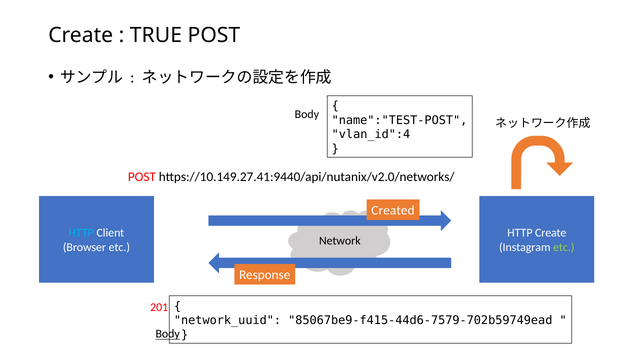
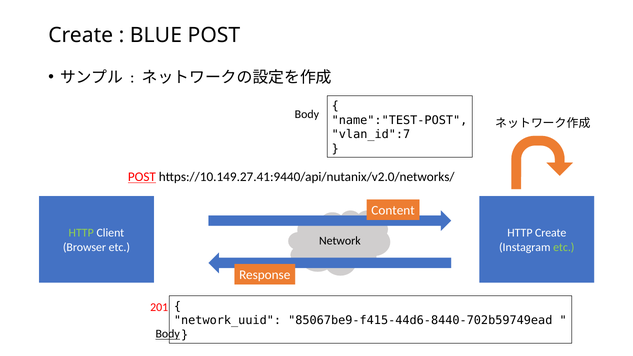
TRUE: TRUE -> BLUE
vlan_id":4: vlan_id":4 -> vlan_id":7
POST at (142, 177) underline: none -> present
Created: Created -> Content
HTTP at (81, 233) colour: light blue -> light green
85067be9-f415-44d6-7579-702b59749ead: 85067be9-f415-44d6-7579-702b59749ead -> 85067be9-f415-44d6-8440-702b59749ead
